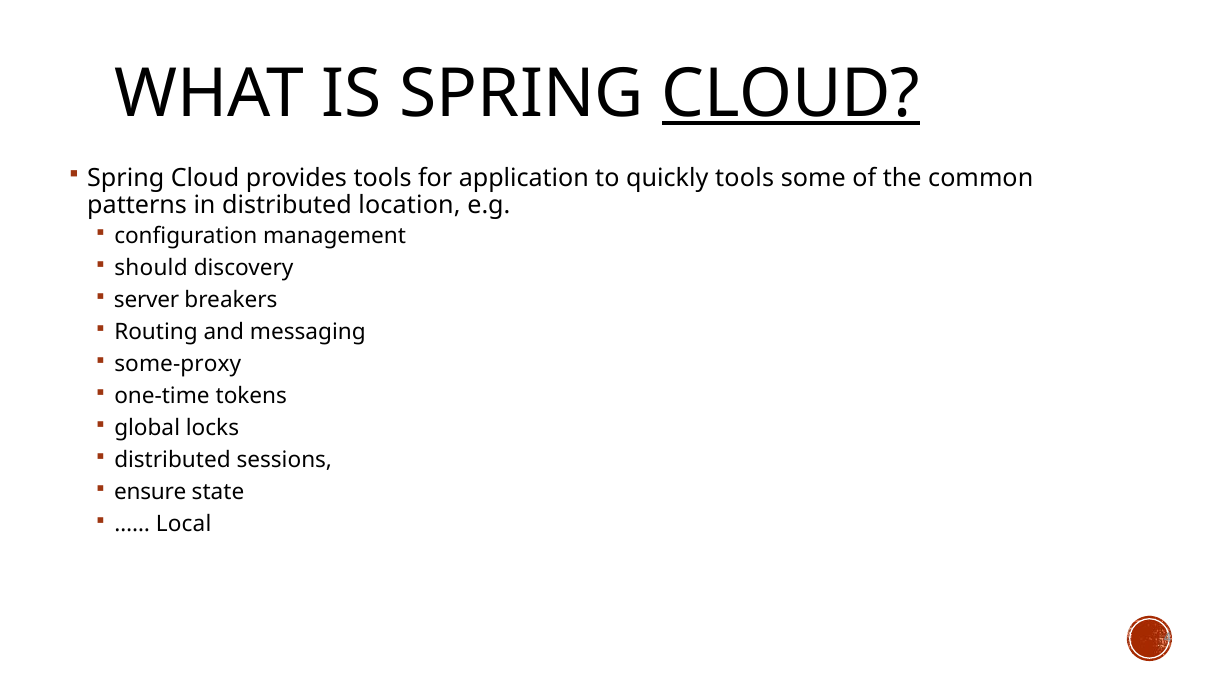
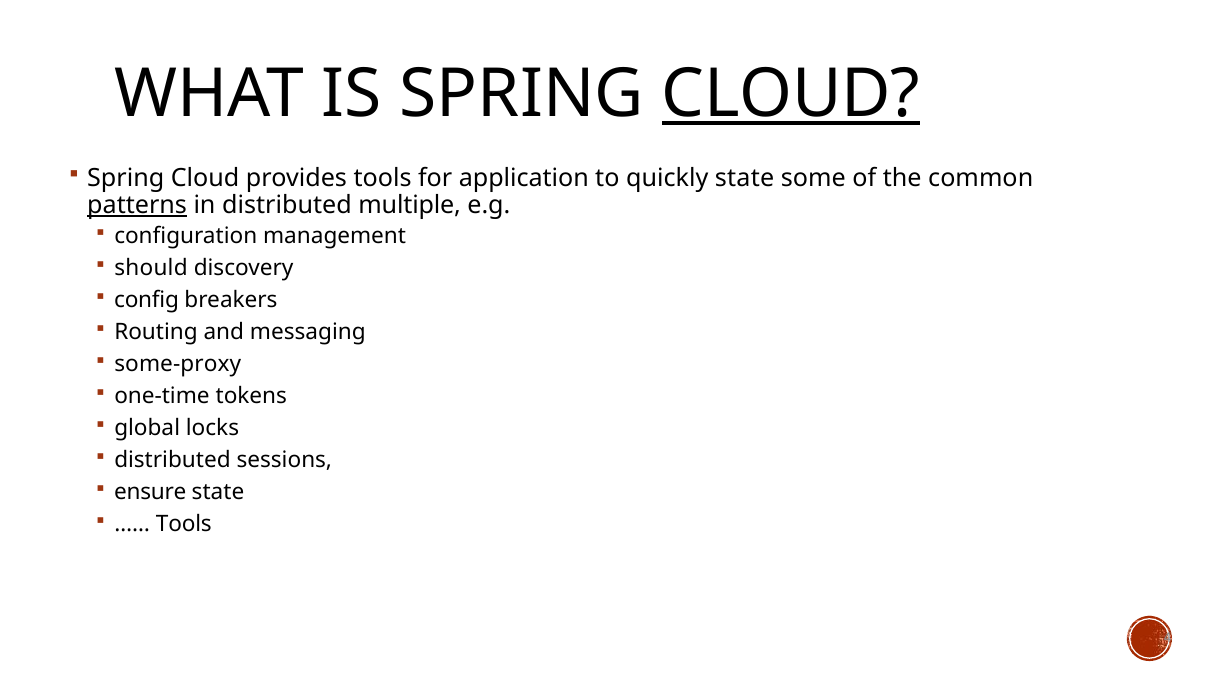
quickly tools: tools -> state
patterns underline: none -> present
location: location -> multiple
server: server -> config
Local at (184, 524): Local -> Tools
